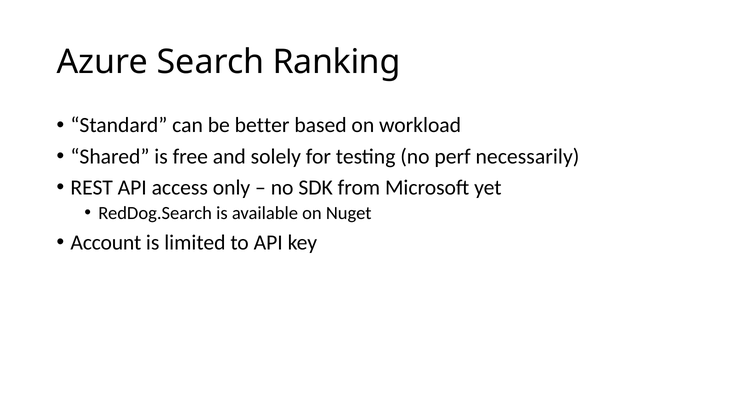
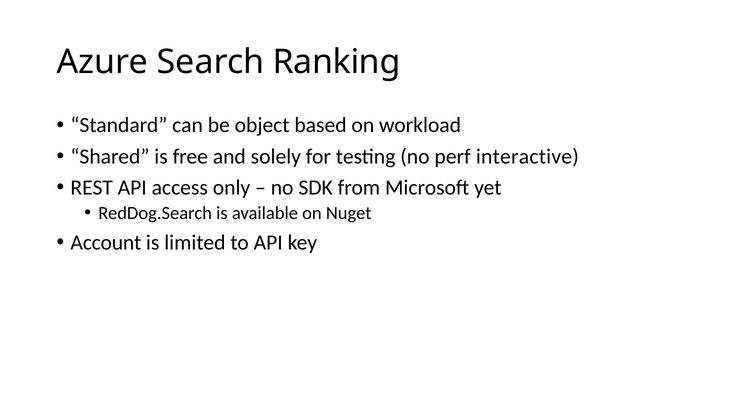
better: better -> object
necessarily: necessarily -> interactive
